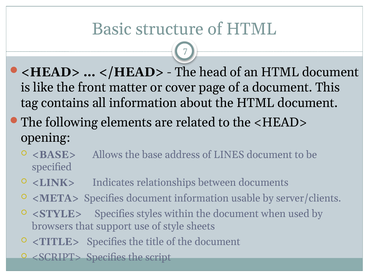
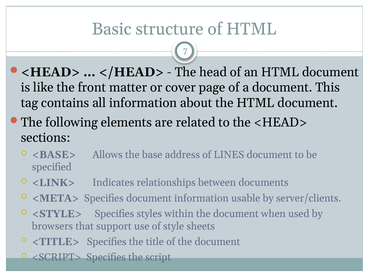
opening: opening -> sections
